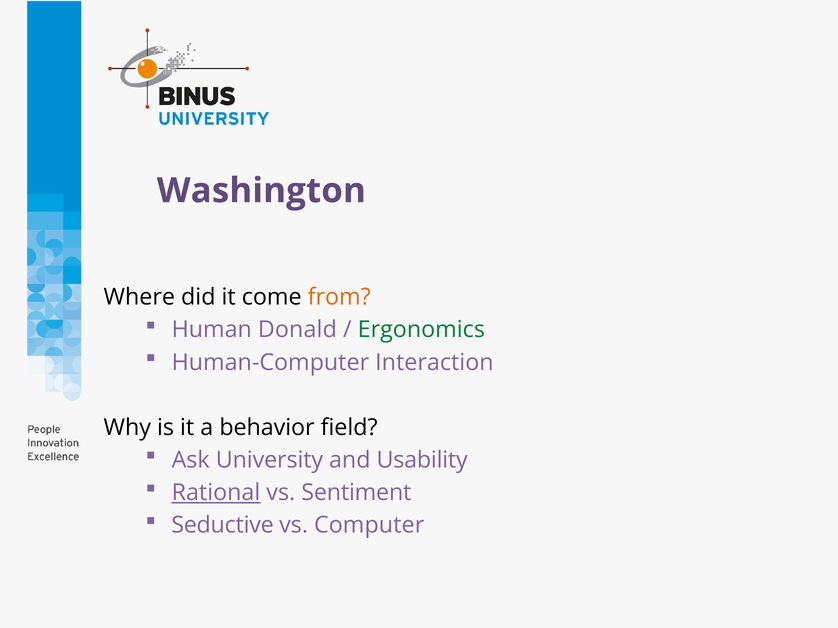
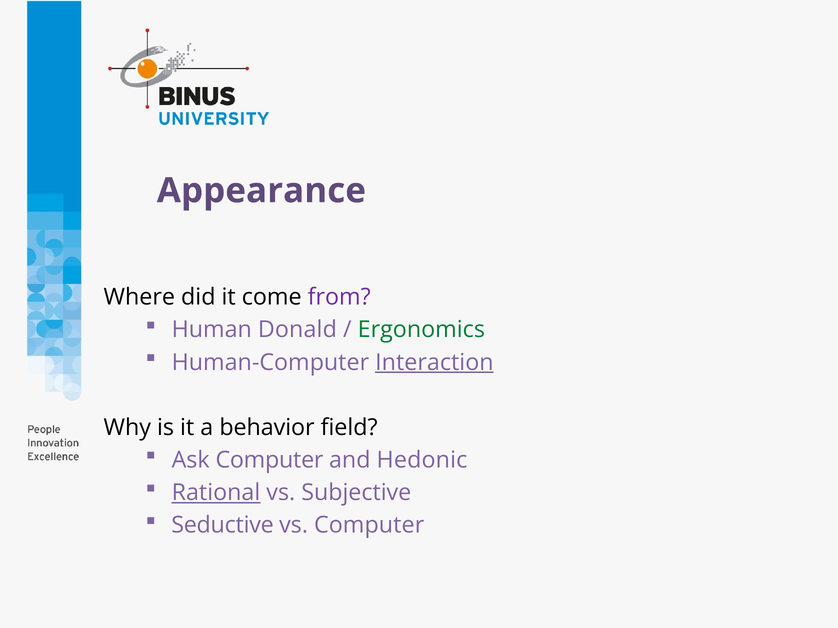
Washington: Washington -> Appearance
from colour: orange -> purple
Interaction underline: none -> present
Ask University: University -> Computer
Usability: Usability -> Hedonic
Sentiment: Sentiment -> Subjective
